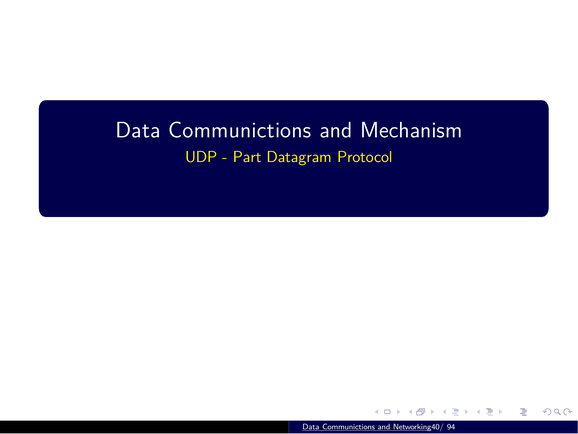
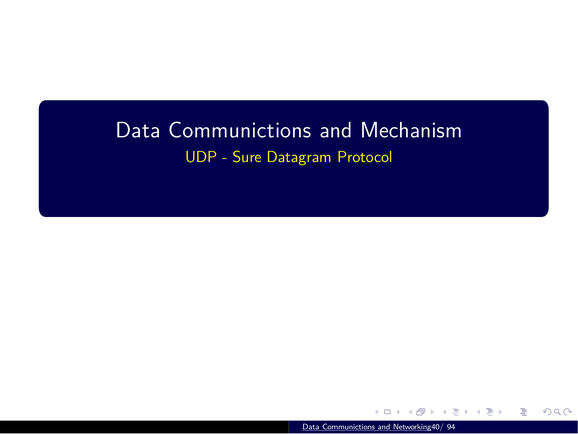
Part: Part -> Sure
